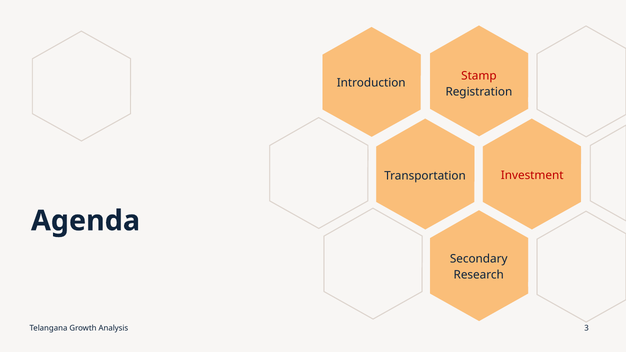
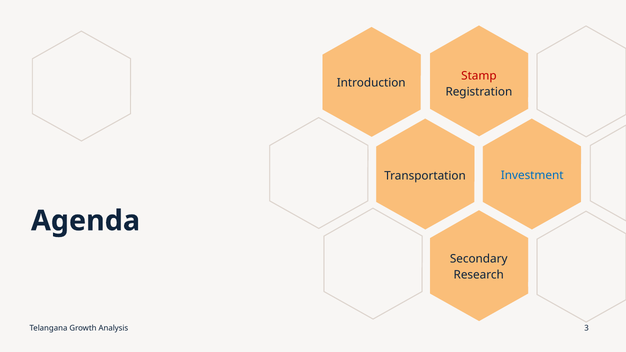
Investment colour: red -> blue
